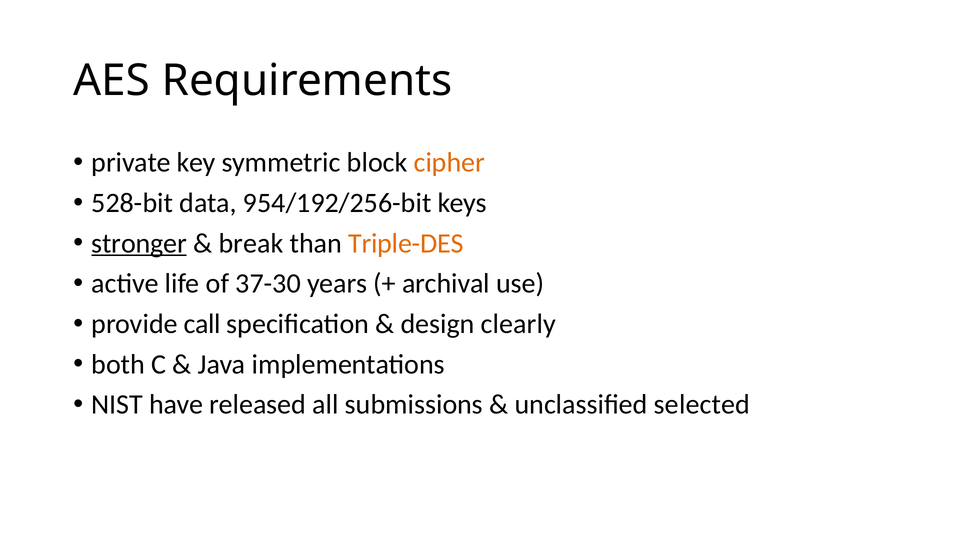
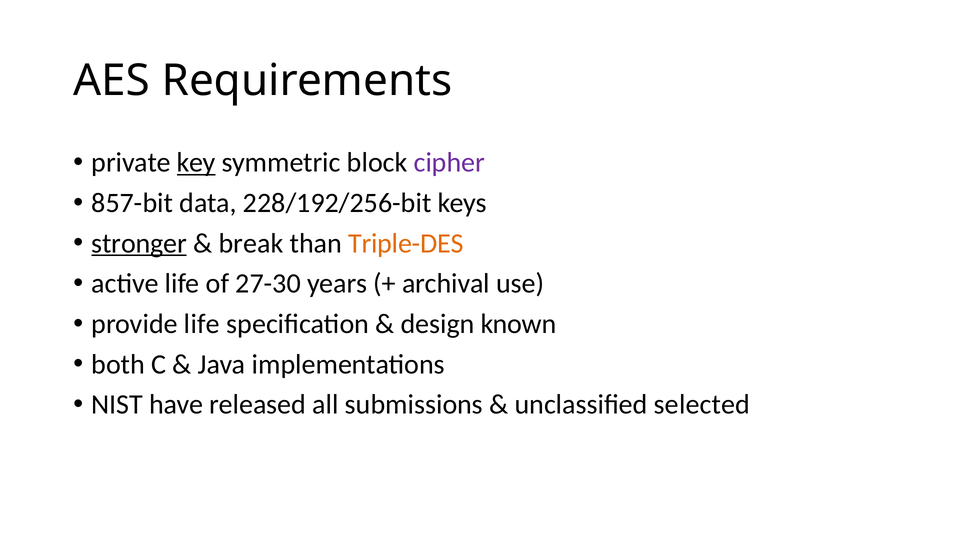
key underline: none -> present
cipher colour: orange -> purple
528-bit: 528-bit -> 857-bit
954/192/256-bit: 954/192/256-bit -> 228/192/256-bit
37-30: 37-30 -> 27-30
provide call: call -> life
clearly: clearly -> known
